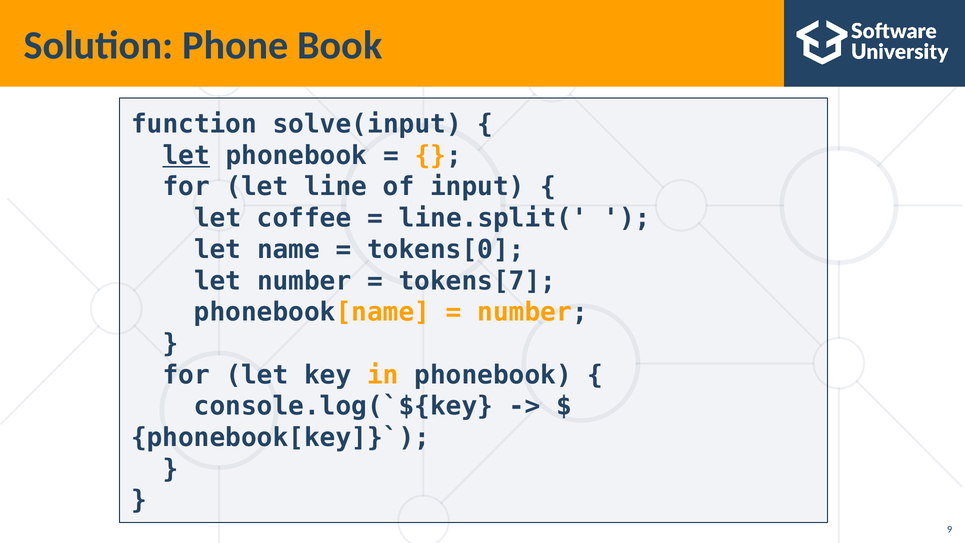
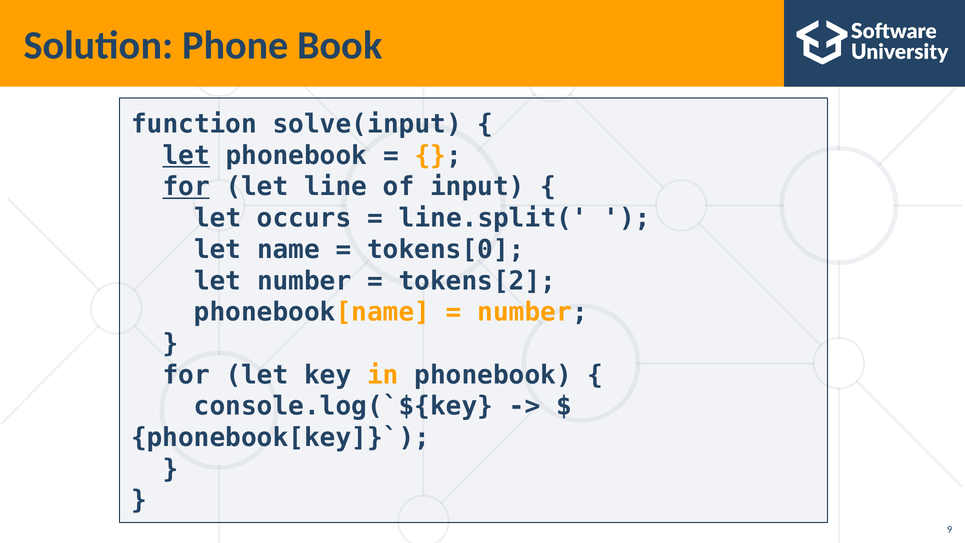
for at (186, 187) underline: none -> present
coffee: coffee -> occurs
tokens[7: tokens[7 -> tokens[2
